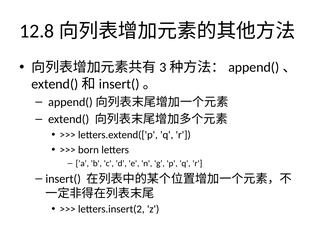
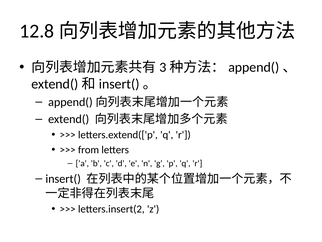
born: born -> from
